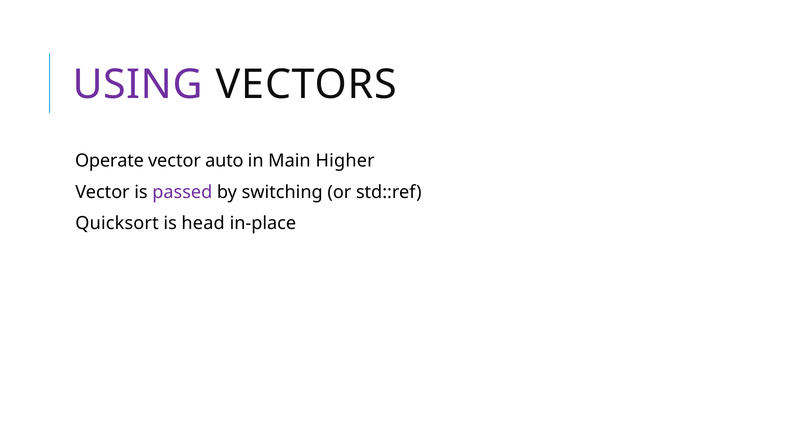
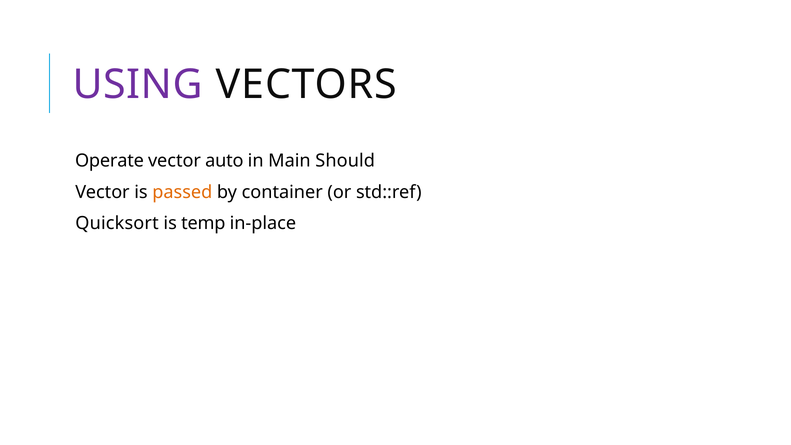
Higher: Higher -> Should
passed colour: purple -> orange
switching: switching -> container
head: head -> temp
